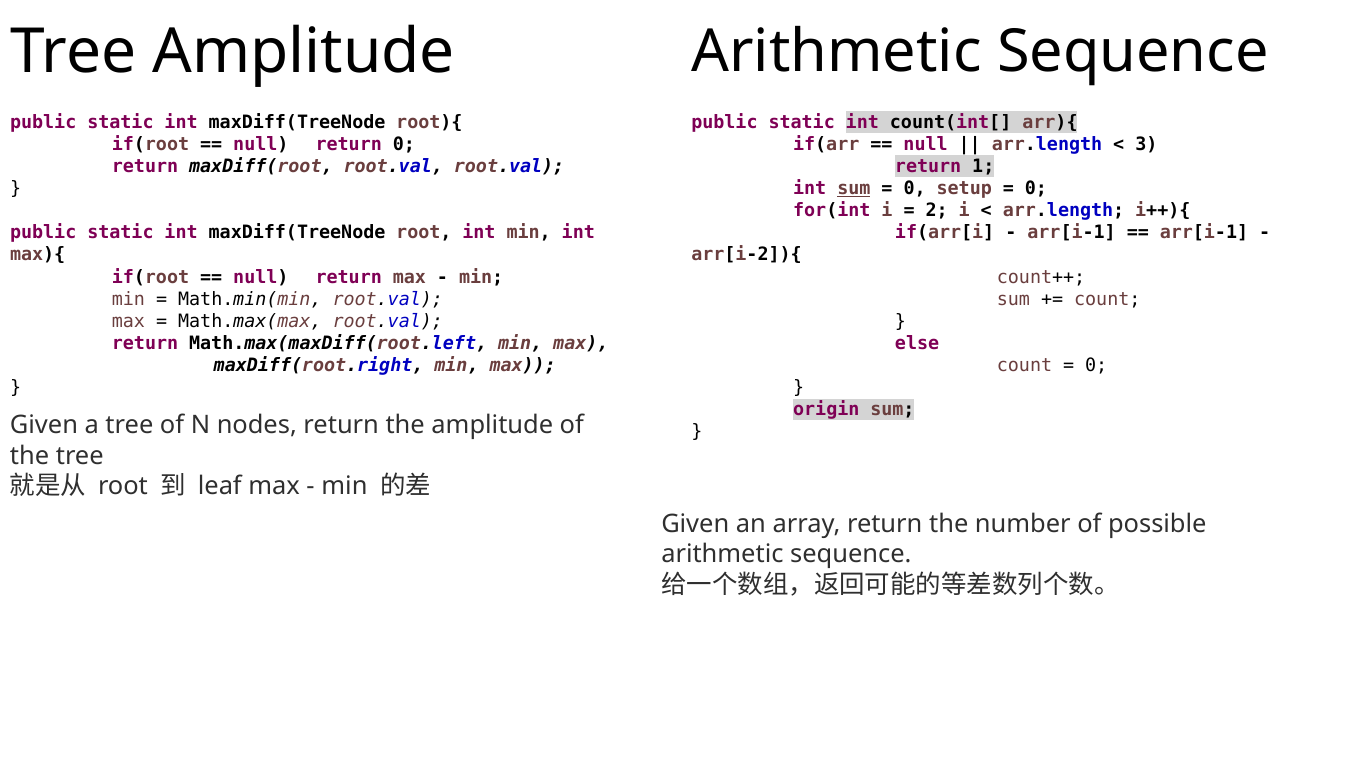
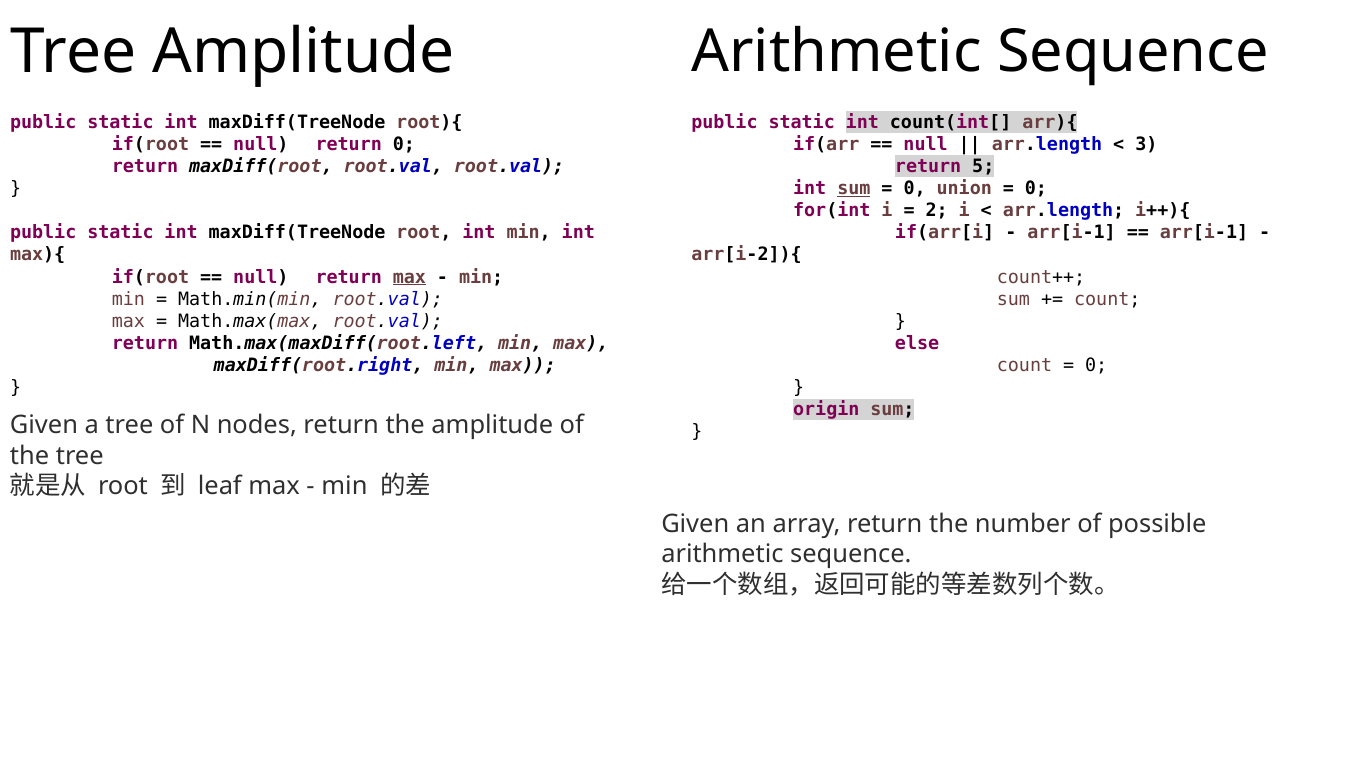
1: 1 -> 5
setup: setup -> union
max at (409, 277) underline: none -> present
